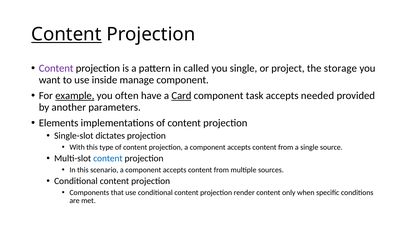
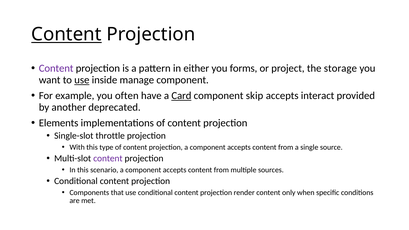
called: called -> either
you single: single -> forms
use at (82, 80) underline: none -> present
example underline: present -> none
task: task -> skip
needed: needed -> interact
parameters: parameters -> deprecated
dictates: dictates -> throttle
content at (108, 159) colour: blue -> purple
